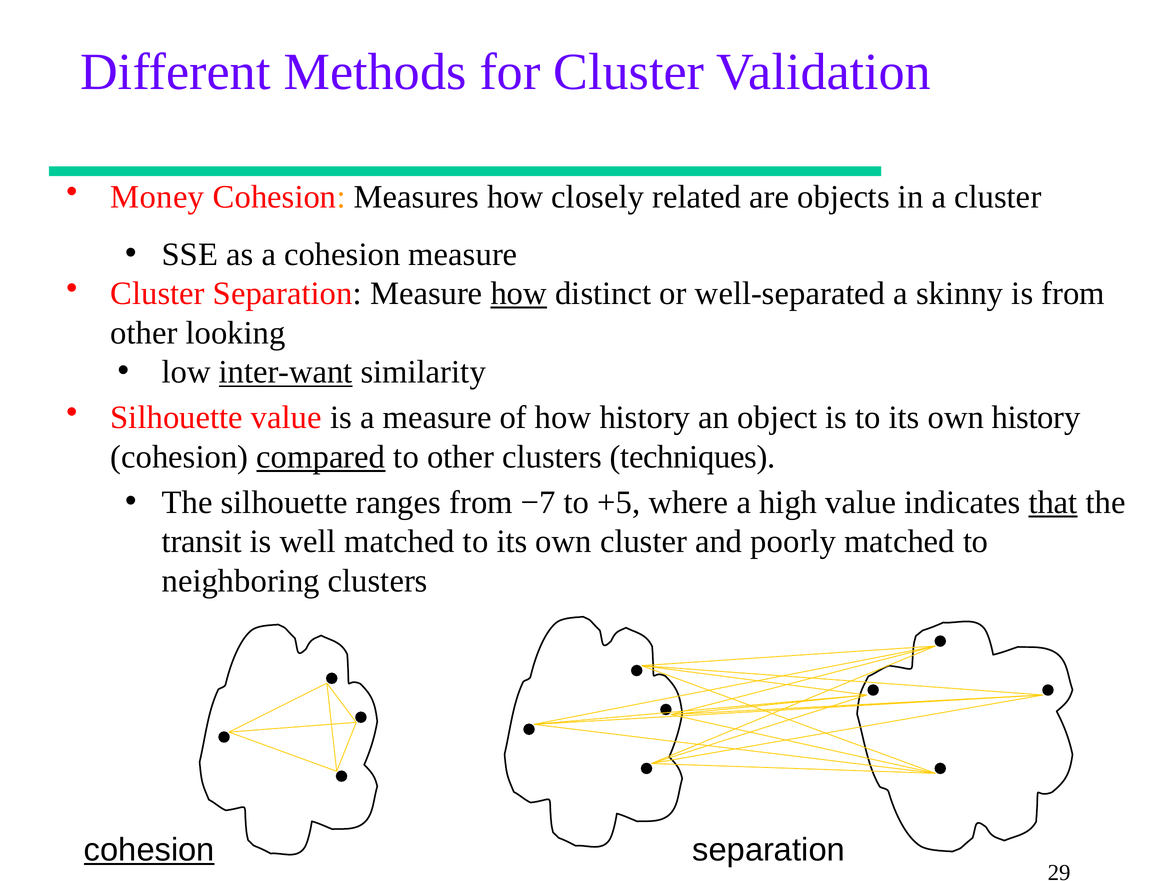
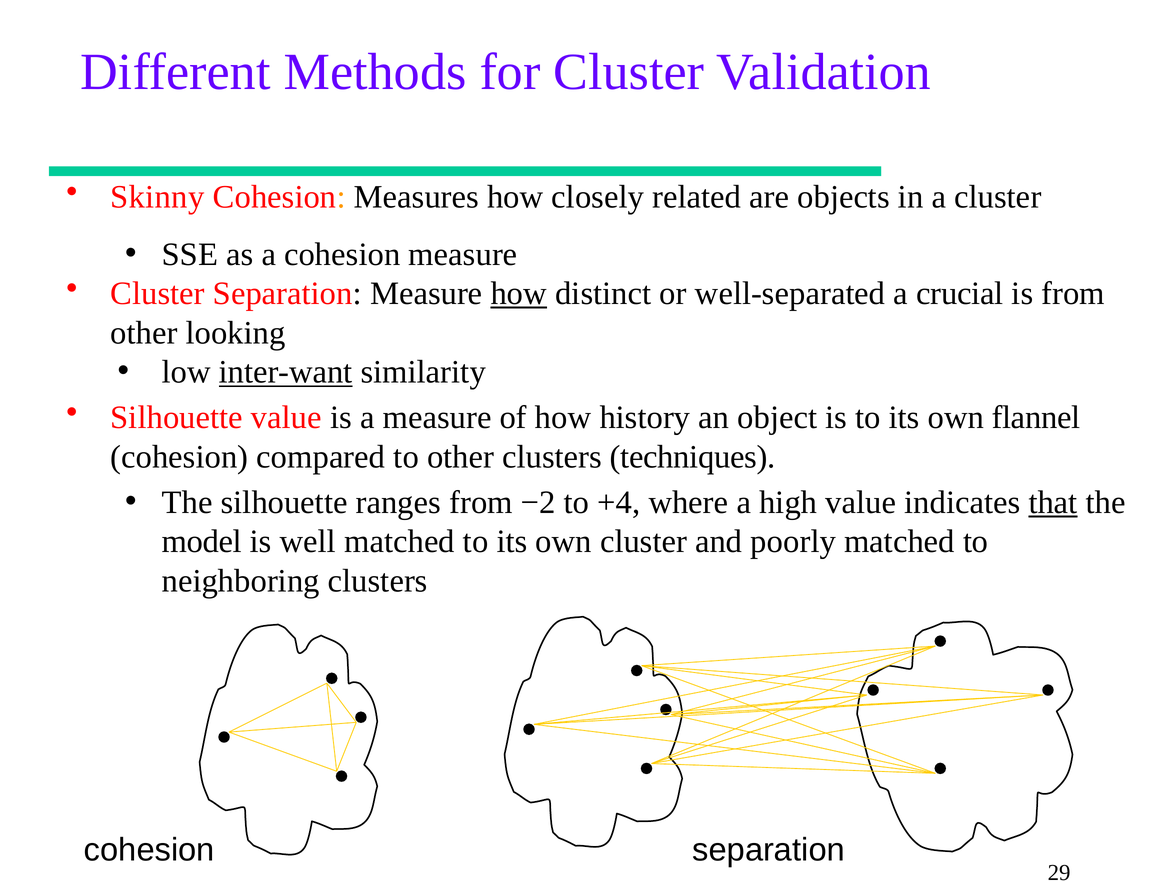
Money: Money -> Skinny
skinny: skinny -> crucial
own history: history -> flannel
compared underline: present -> none
−7: −7 -> −2
+5: +5 -> +4
transit: transit -> model
cohesion at (149, 850) underline: present -> none
